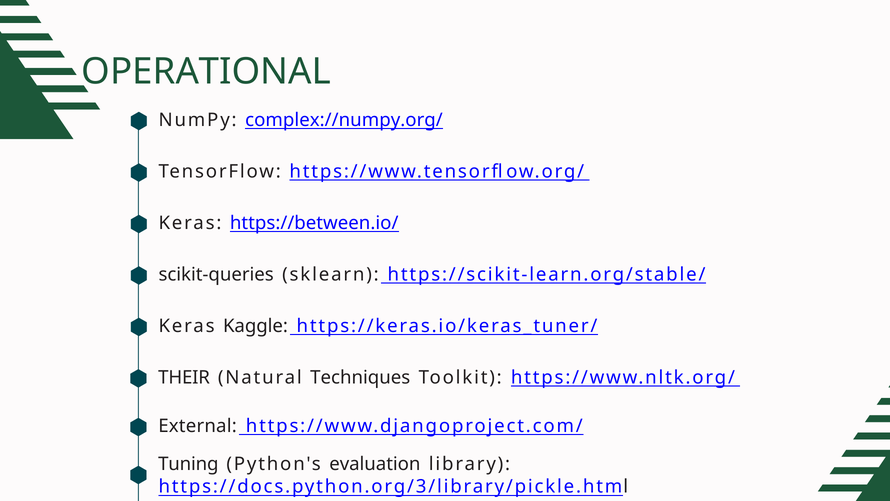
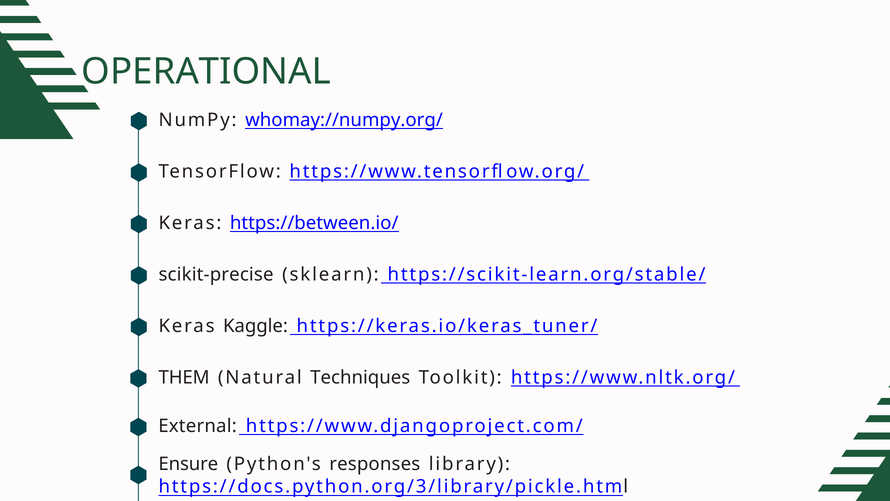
complex://numpy.org/: complex://numpy.org/ -> whomay://numpy.org/
scikit-queries: scikit-queries -> scikit-precise
THEIR: THEIR -> THEM
Tuning: Tuning -> Ensure
evaluation: evaluation -> responses
